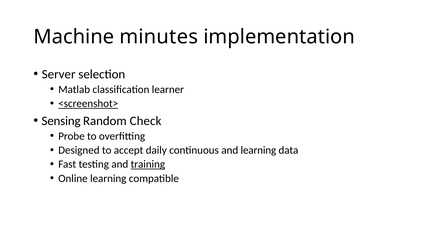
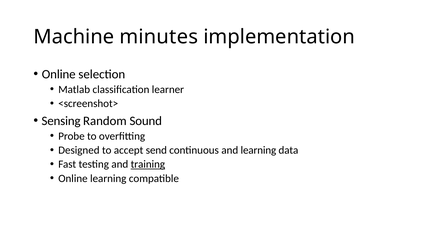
Server at (59, 74): Server -> Online
<screenshot> underline: present -> none
Check: Check -> Sound
daily: daily -> send
